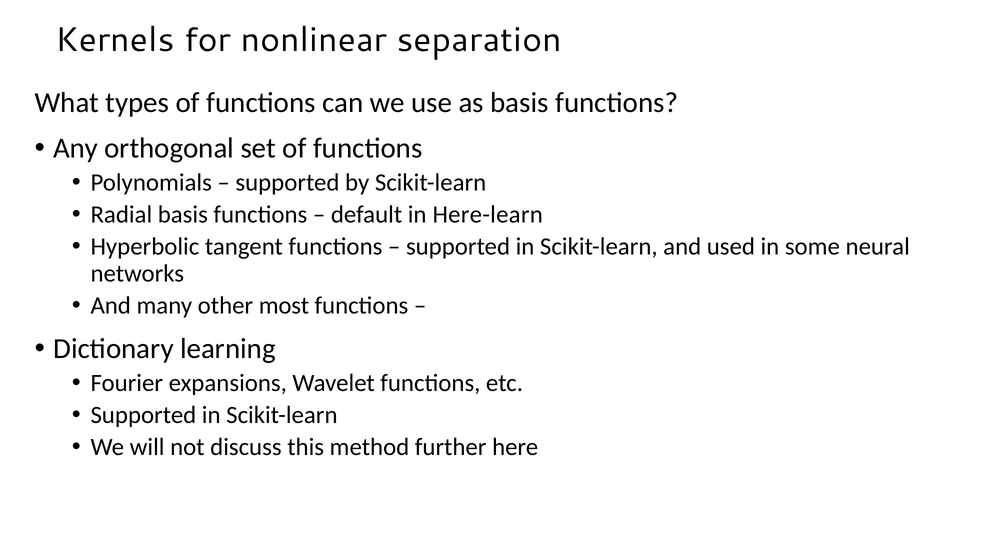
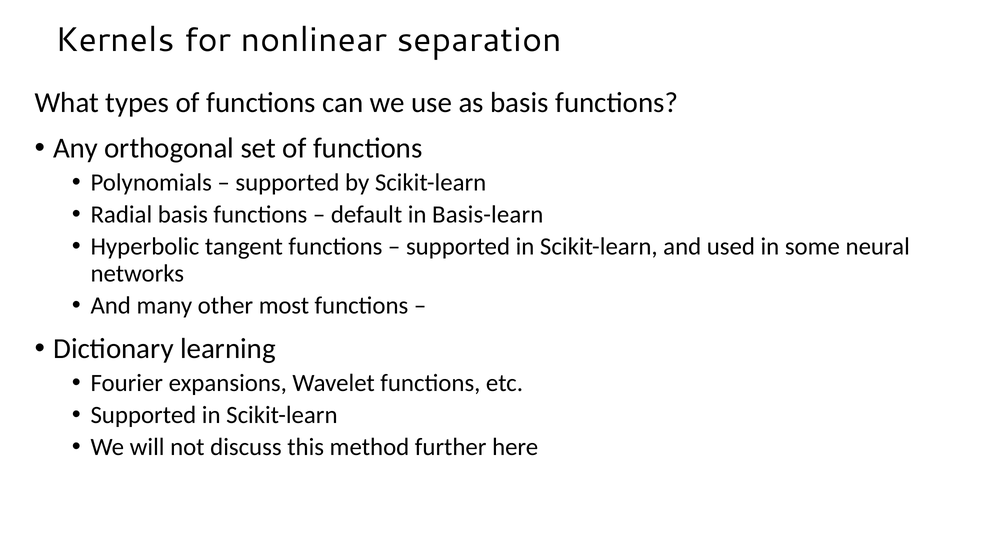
Here-learn: Here-learn -> Basis-learn
